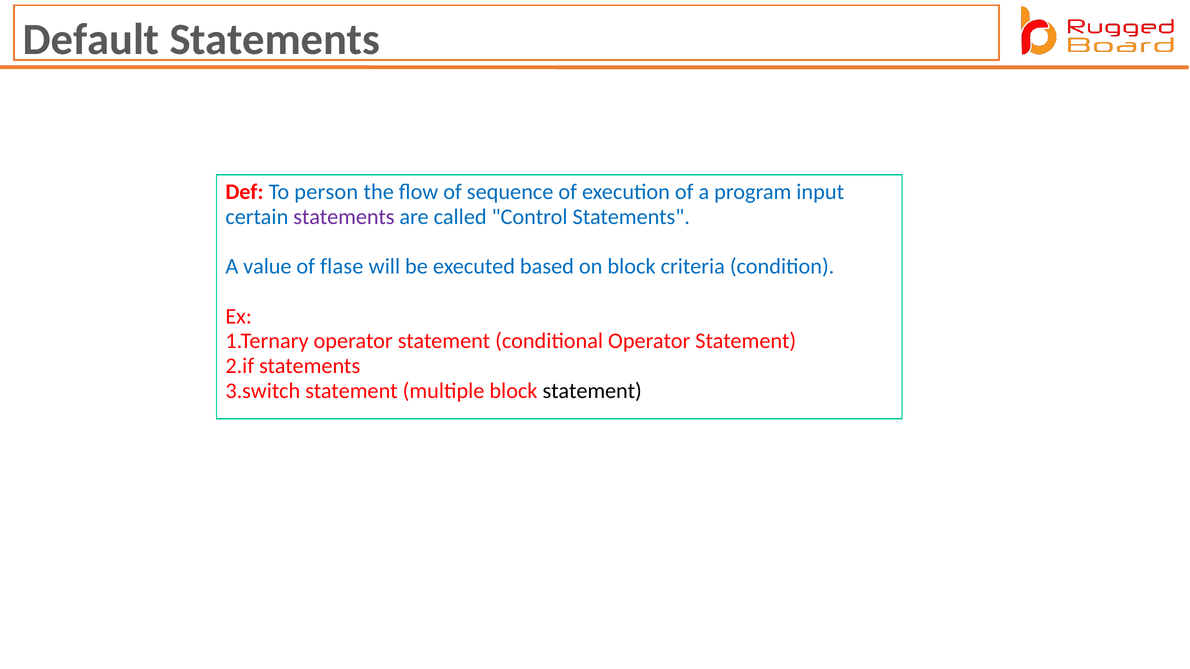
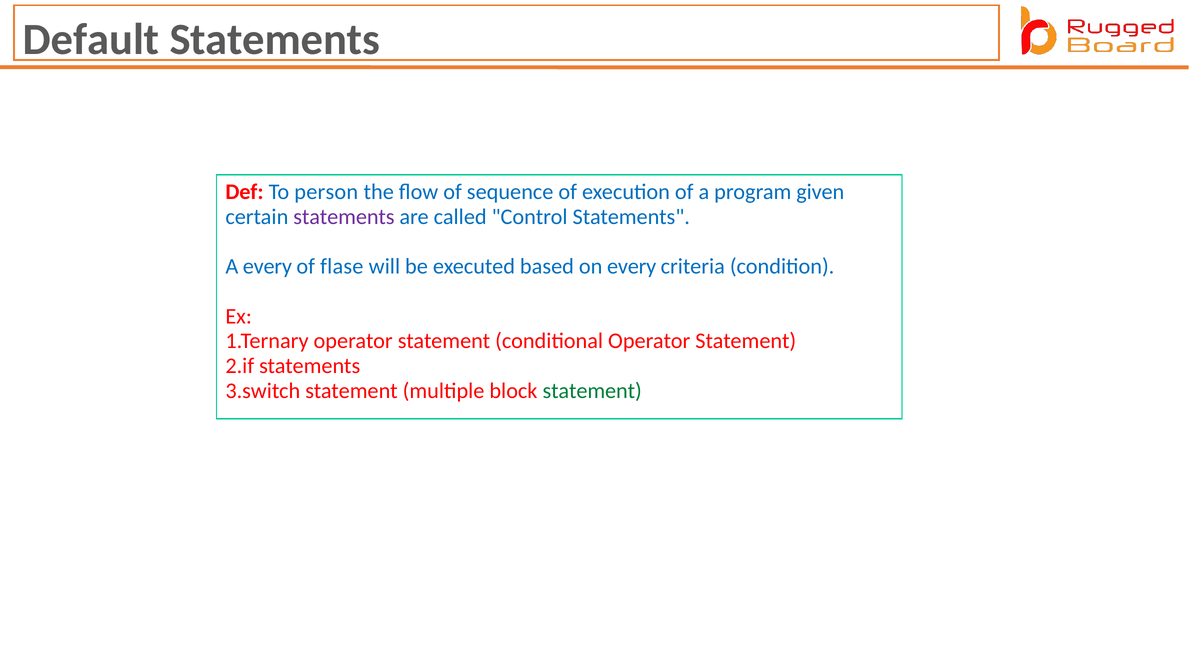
input: input -> given
A value: value -> every
on block: block -> every
statement at (592, 391) colour: black -> green
